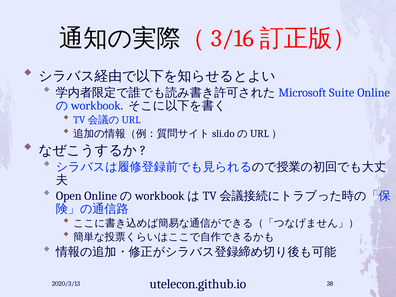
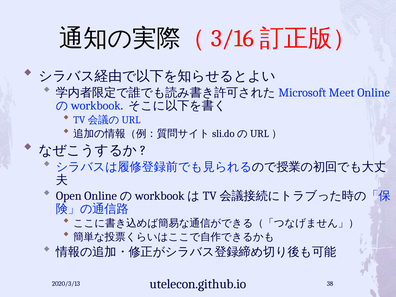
Suite: Suite -> Meet
